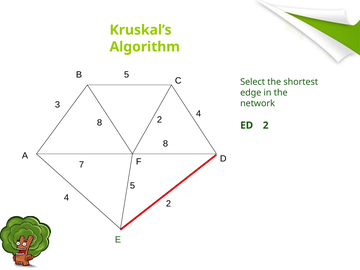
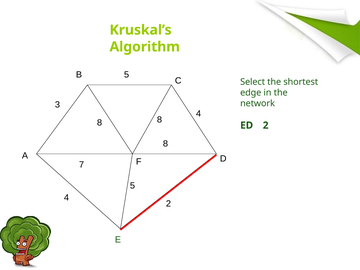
8 2: 2 -> 8
